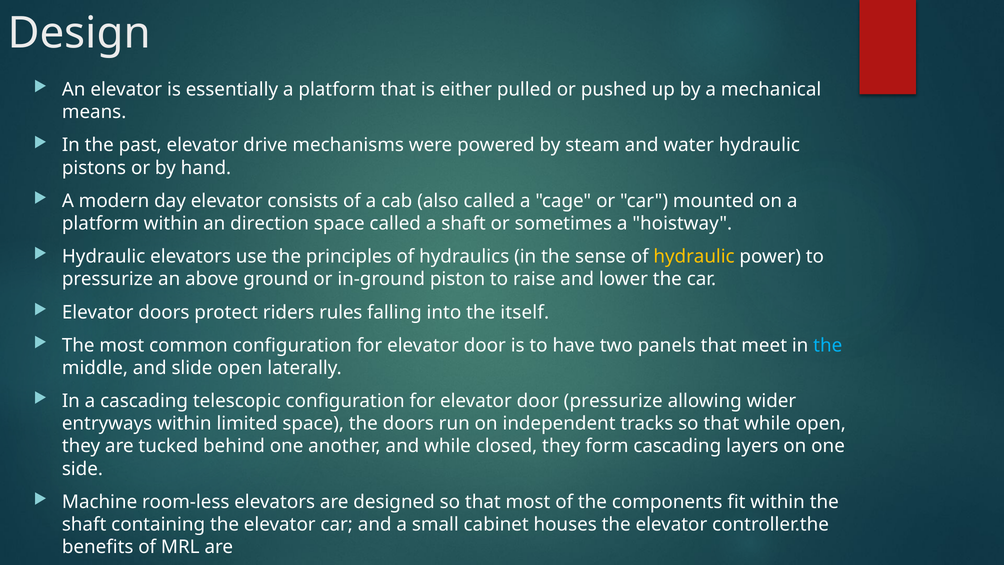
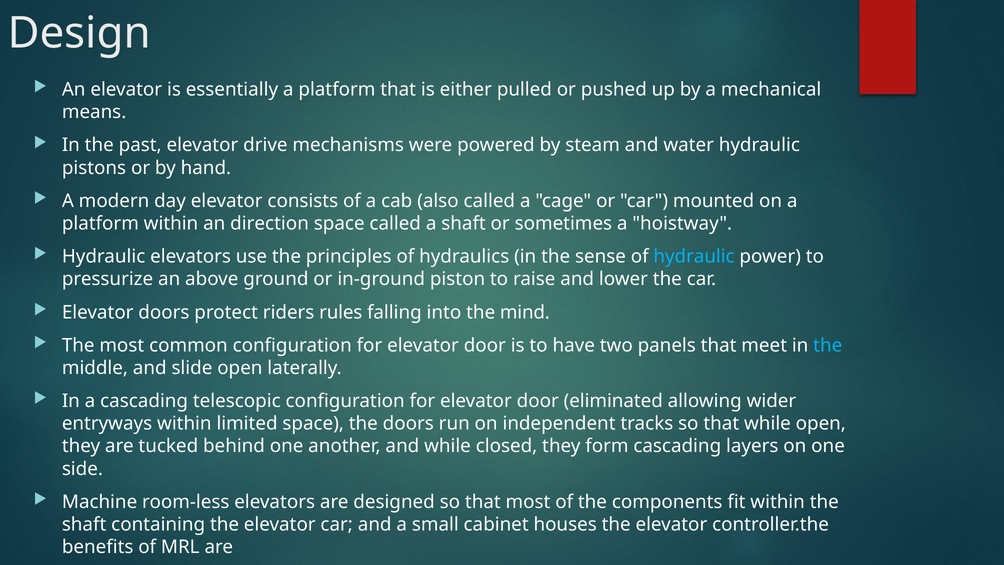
hydraulic at (694, 257) colour: yellow -> light blue
itself: itself -> mind
door pressurize: pressurize -> eliminated
